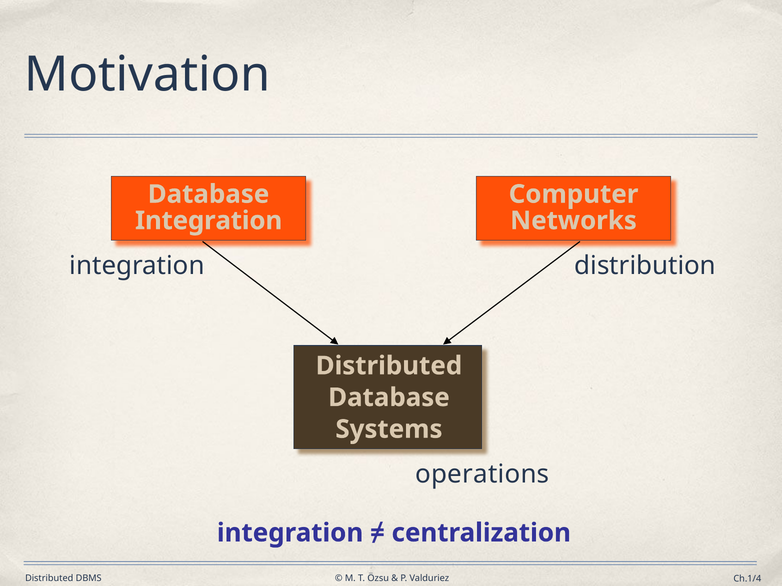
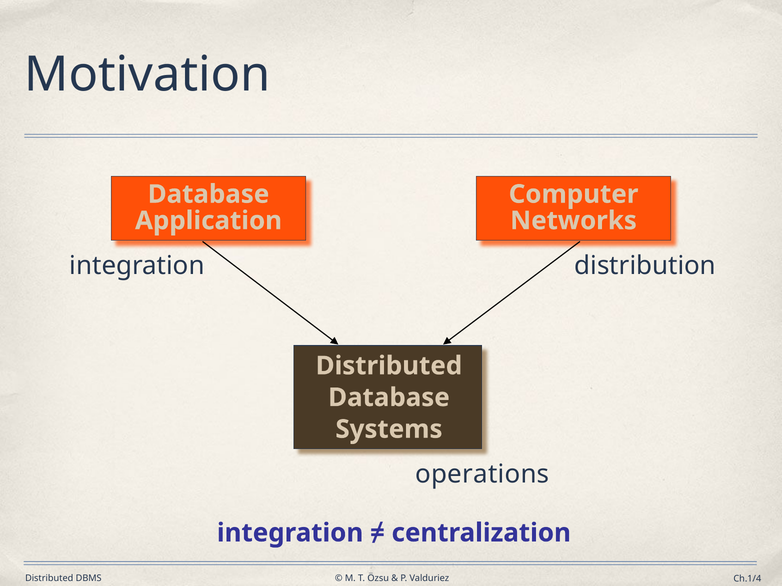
Integration at (209, 221): Integration -> Application
